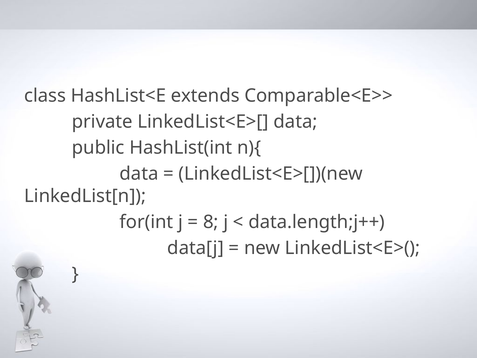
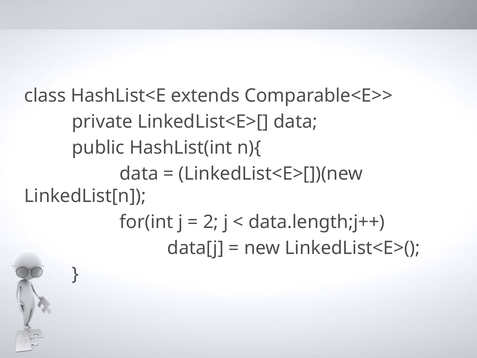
8: 8 -> 2
